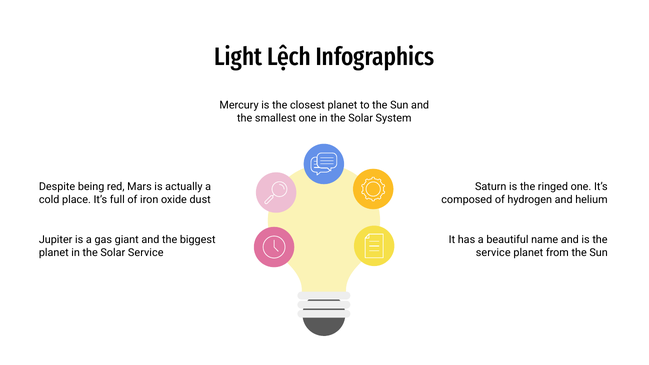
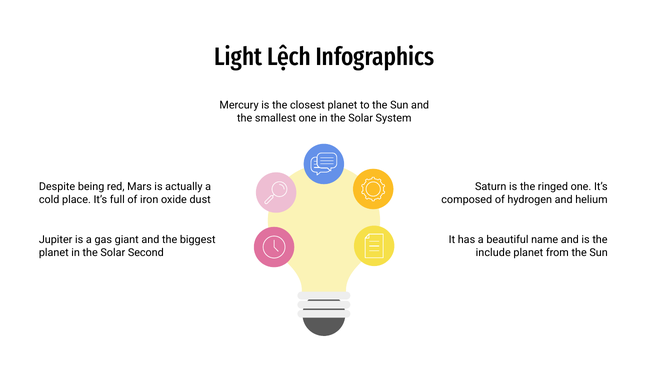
Solar Service: Service -> Second
service at (493, 253): service -> include
